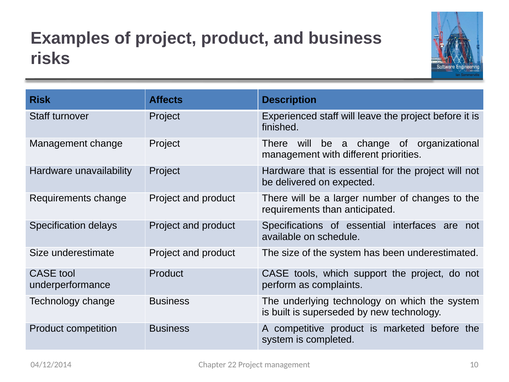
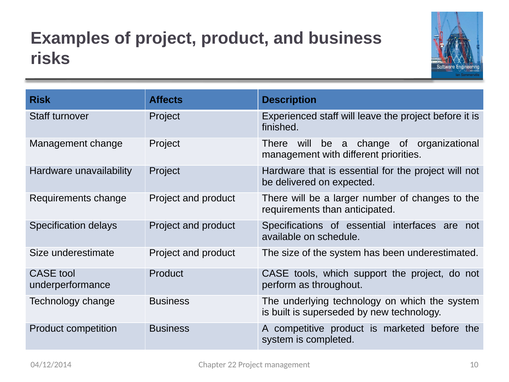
complaints: complaints -> throughout
